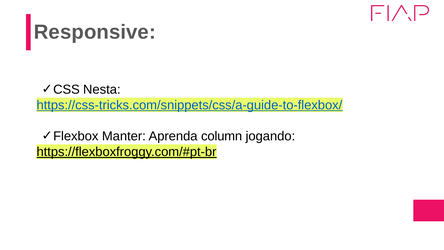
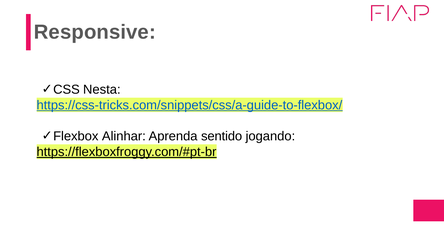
Manter: Manter -> Alinhar
column: column -> sentido
